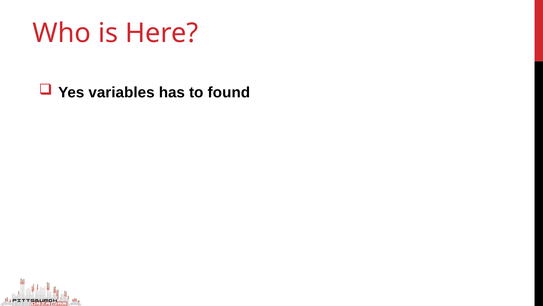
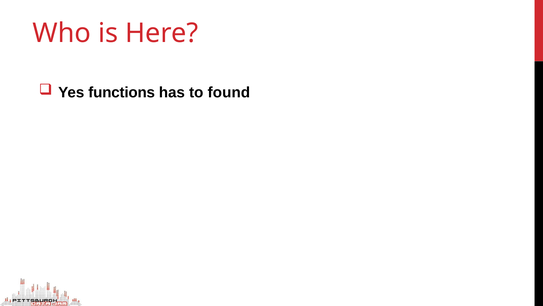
variables: variables -> functions
